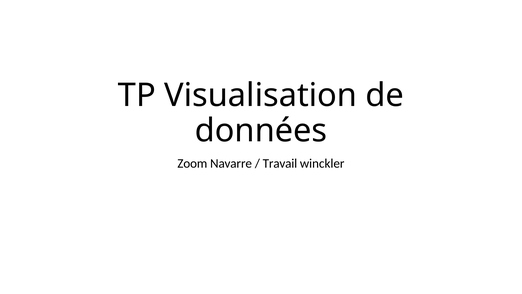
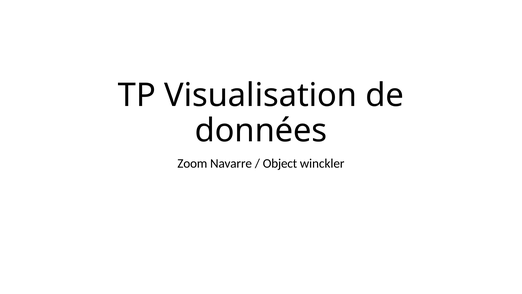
Travail: Travail -> Object
